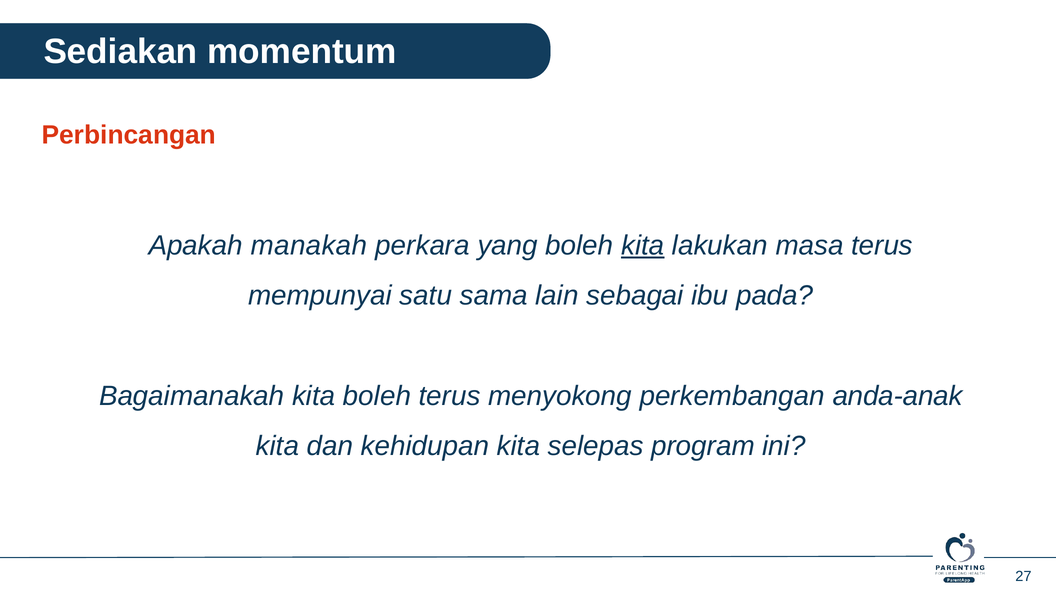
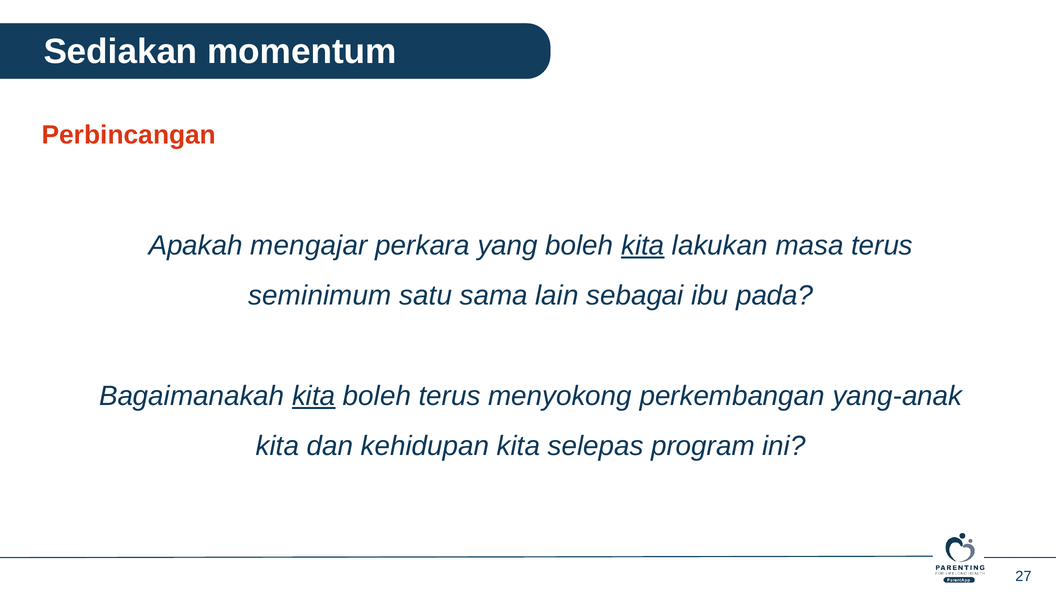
manakah: manakah -> mengajar
mempunyai: mempunyai -> seminimum
kita at (314, 396) underline: none -> present
anda-anak: anda-anak -> yang-anak
